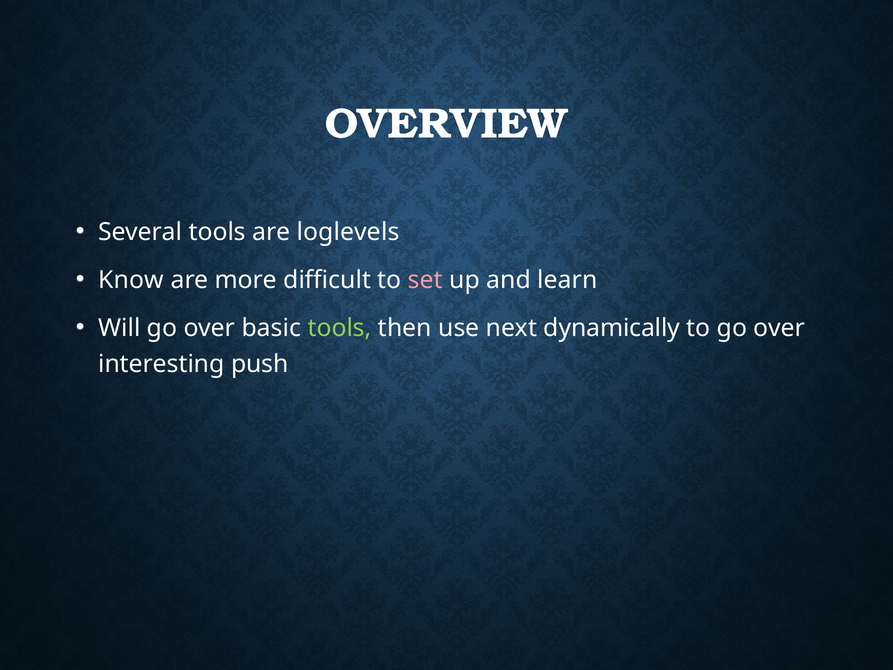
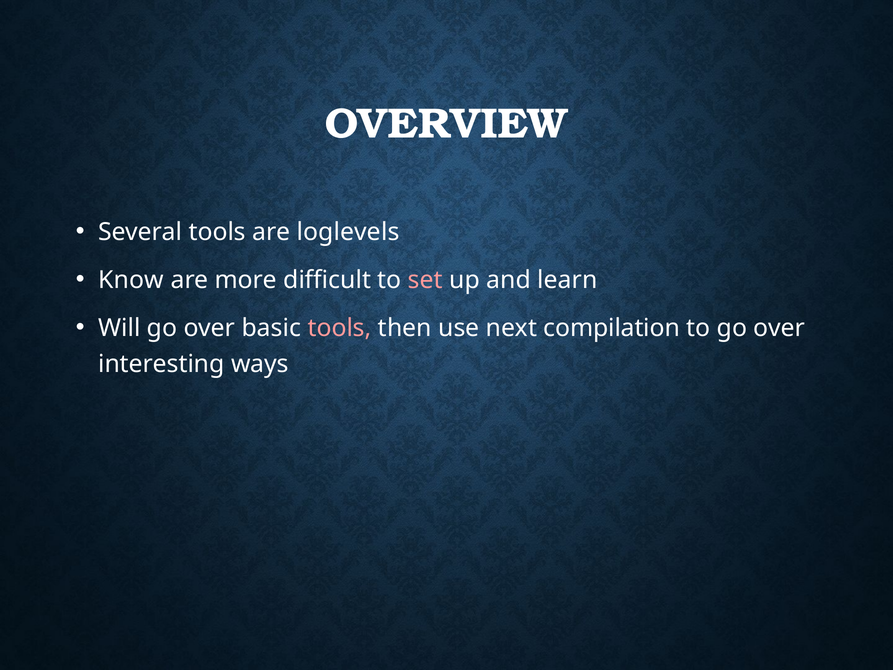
tools at (340, 328) colour: light green -> pink
dynamically: dynamically -> compilation
push: push -> ways
